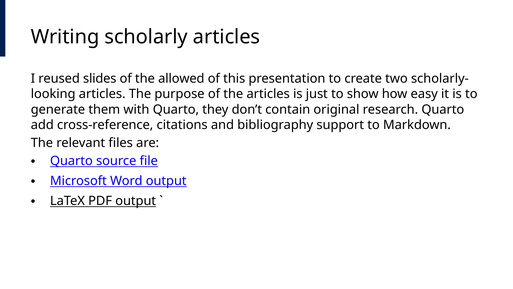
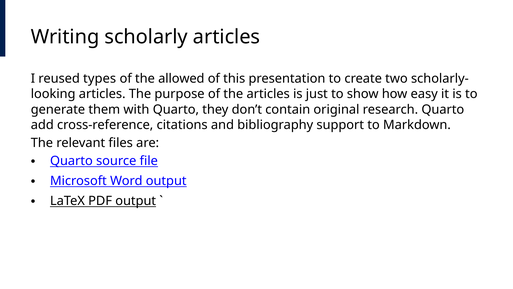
slides: slides -> types
